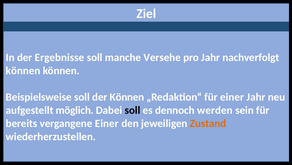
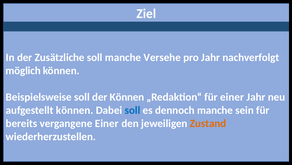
Ergebnisse: Ergebnisse -> Zusätzliche
können at (23, 70): können -> möglich
aufgestellt möglich: möglich -> können
soll at (133, 110) colour: black -> blue
dennoch werden: werden -> manche
